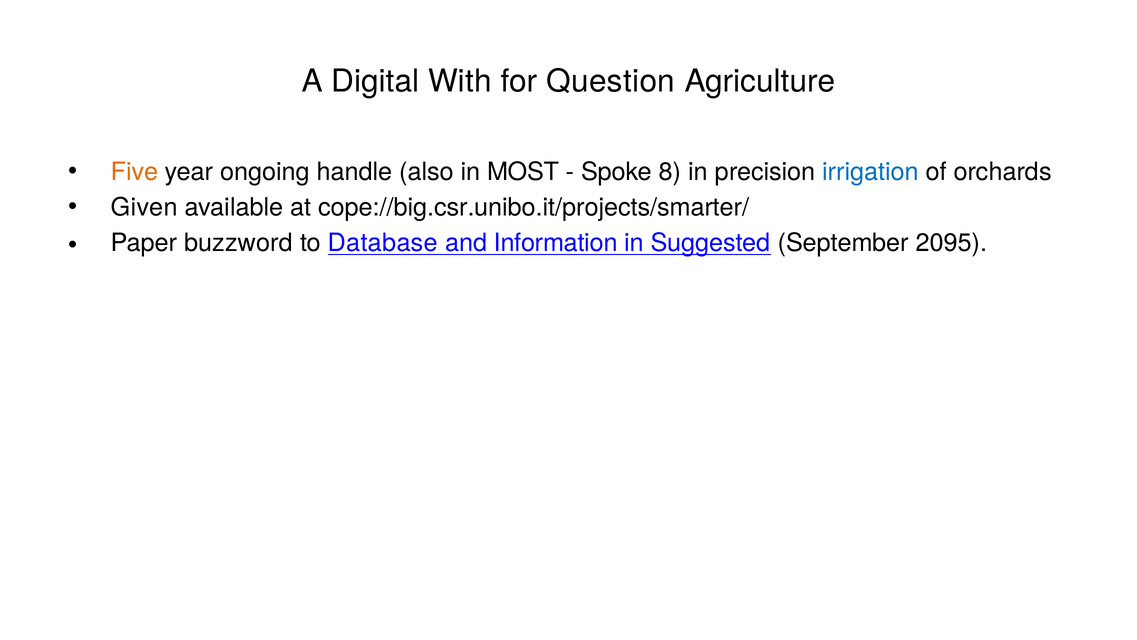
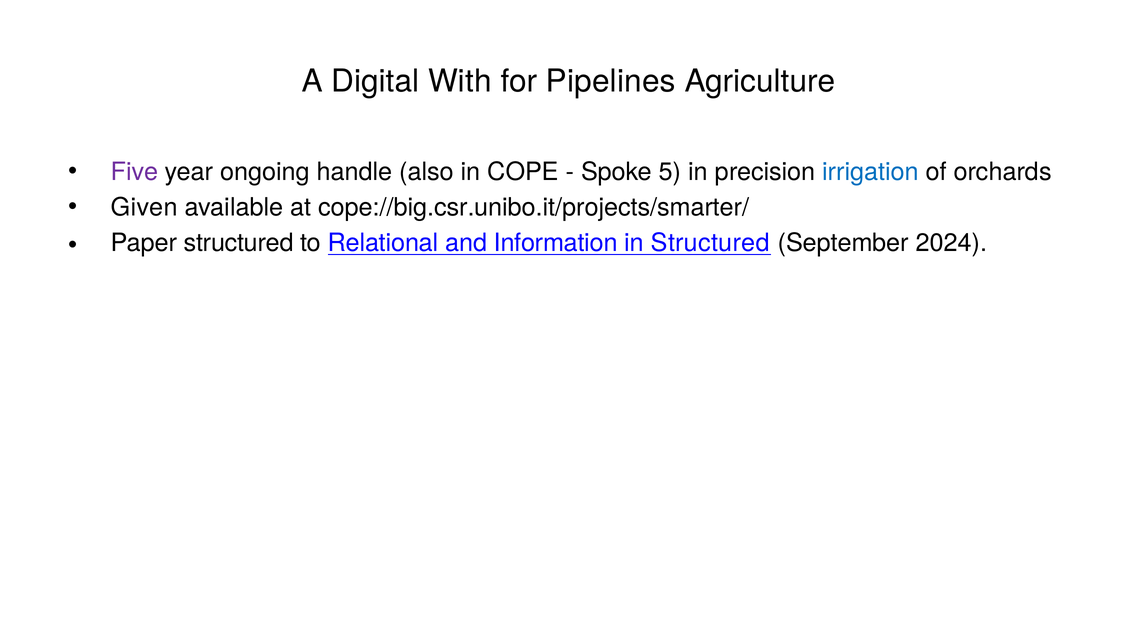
Question: Question -> Pipelines
Five colour: orange -> purple
MOST: MOST -> COPE
8: 8 -> 5
Paper buzzword: buzzword -> structured
Database: Database -> Relational
in Suggested: Suggested -> Structured
2095: 2095 -> 2024
